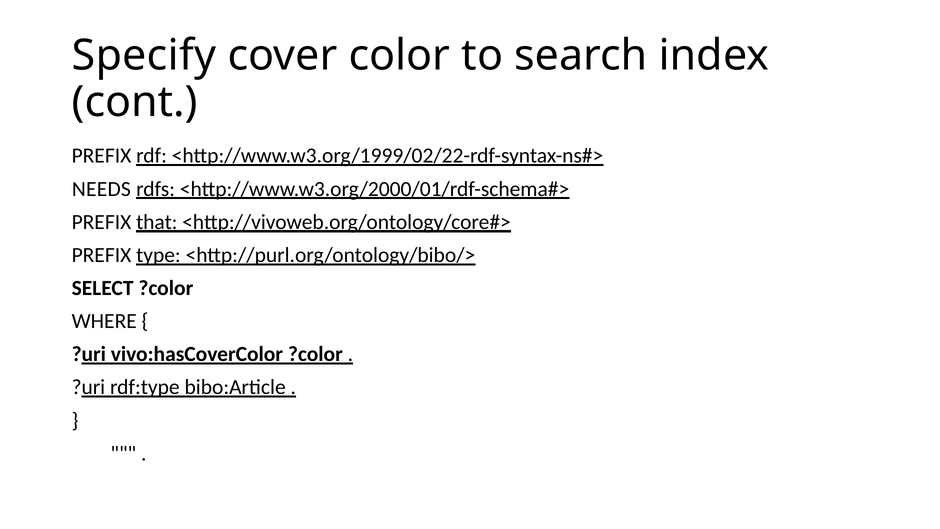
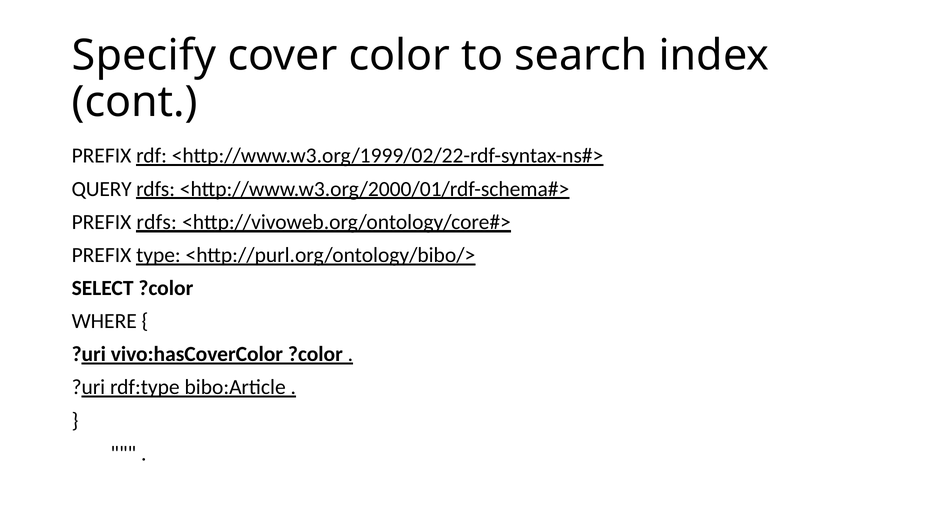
NEEDS: NEEDS -> QUERY
PREFIX that: that -> rdfs
